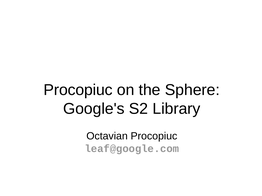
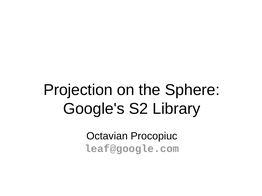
Procopiuc at (78, 90): Procopiuc -> Projection
